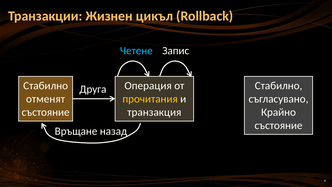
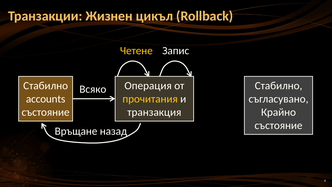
Четене colour: light blue -> yellow
Друга: Друга -> Всяко
отменят: отменят -> accounts
